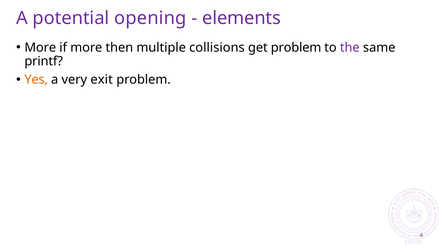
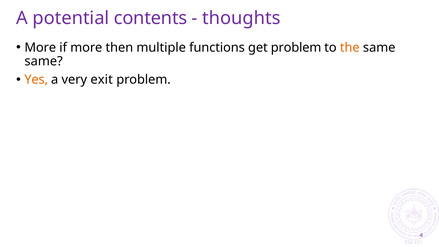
opening: opening -> contents
elements: elements -> thoughts
collisions: collisions -> functions
the colour: purple -> orange
printf at (44, 61): printf -> same
